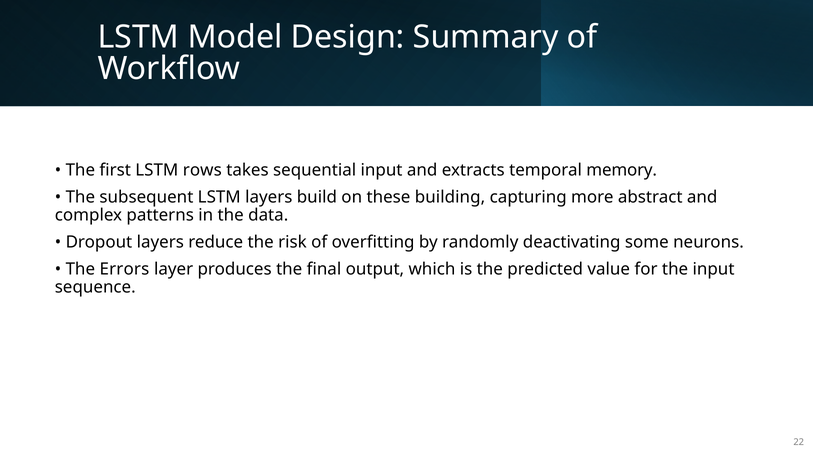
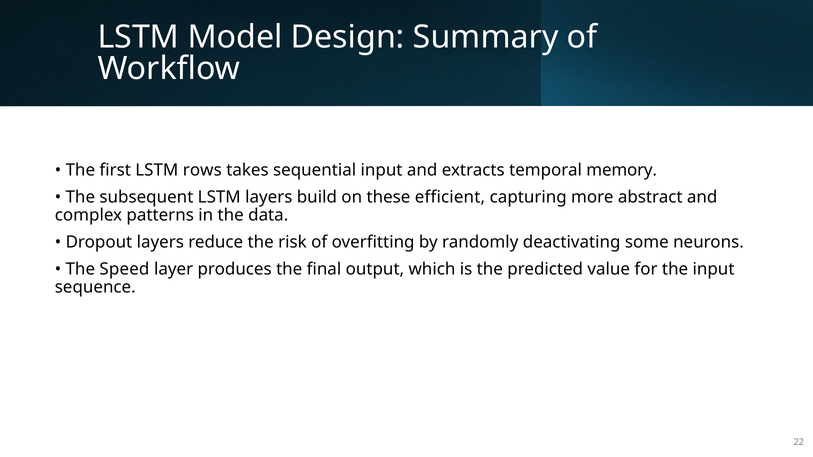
building: building -> efficient
Errors: Errors -> Speed
